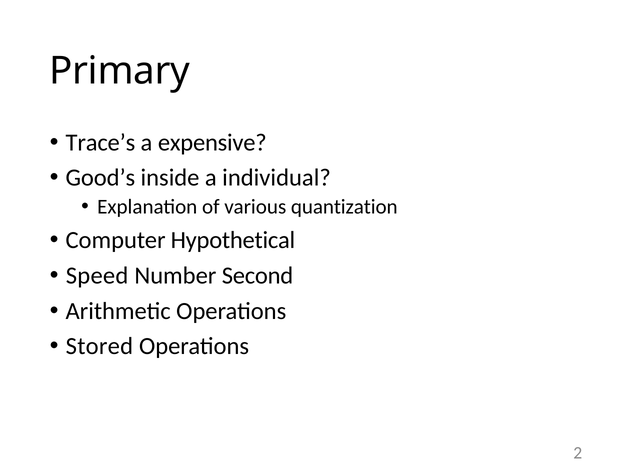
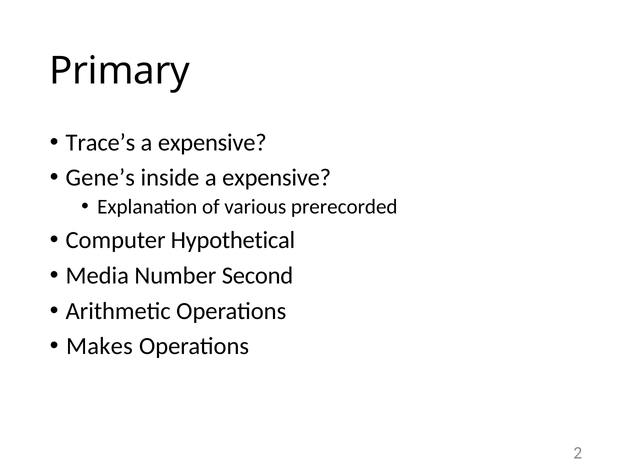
Good’s: Good’s -> Gene’s
inside a individual: individual -> expensive
quantization: quantization -> prerecorded
Speed: Speed -> Media
Stored: Stored -> Makes
